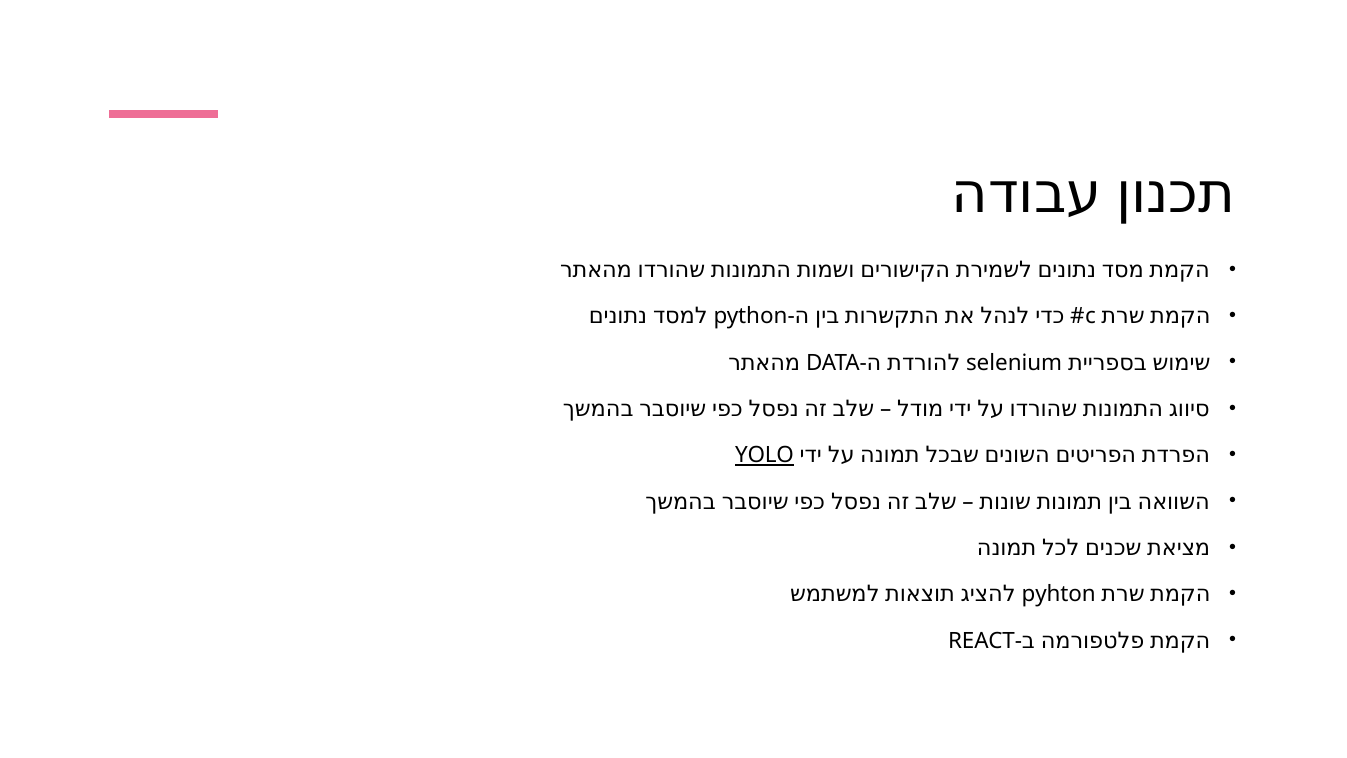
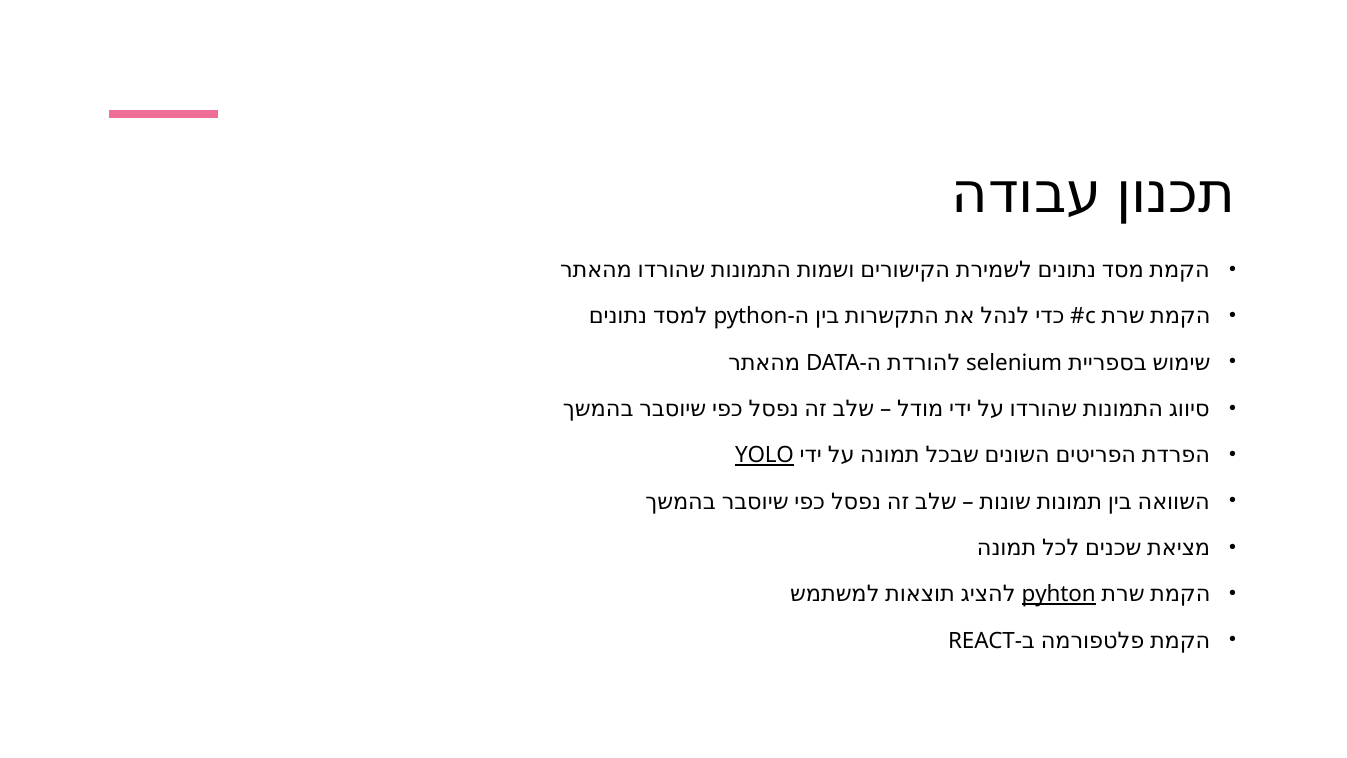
pyhton underline: none -> present
